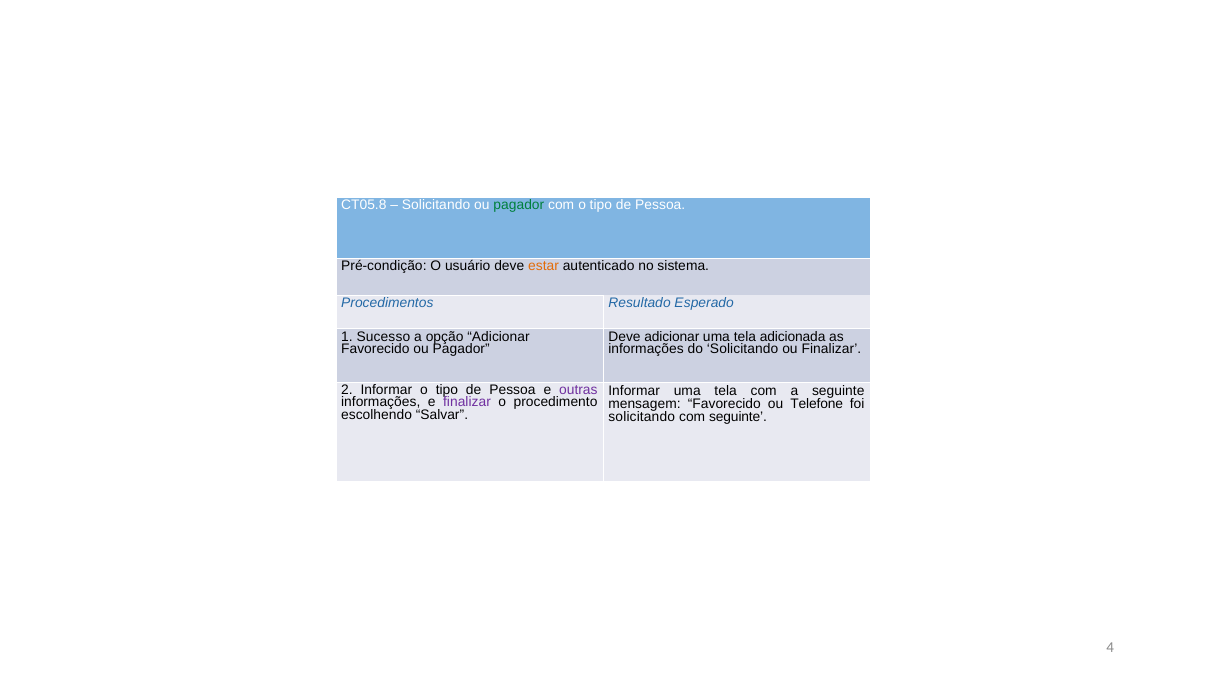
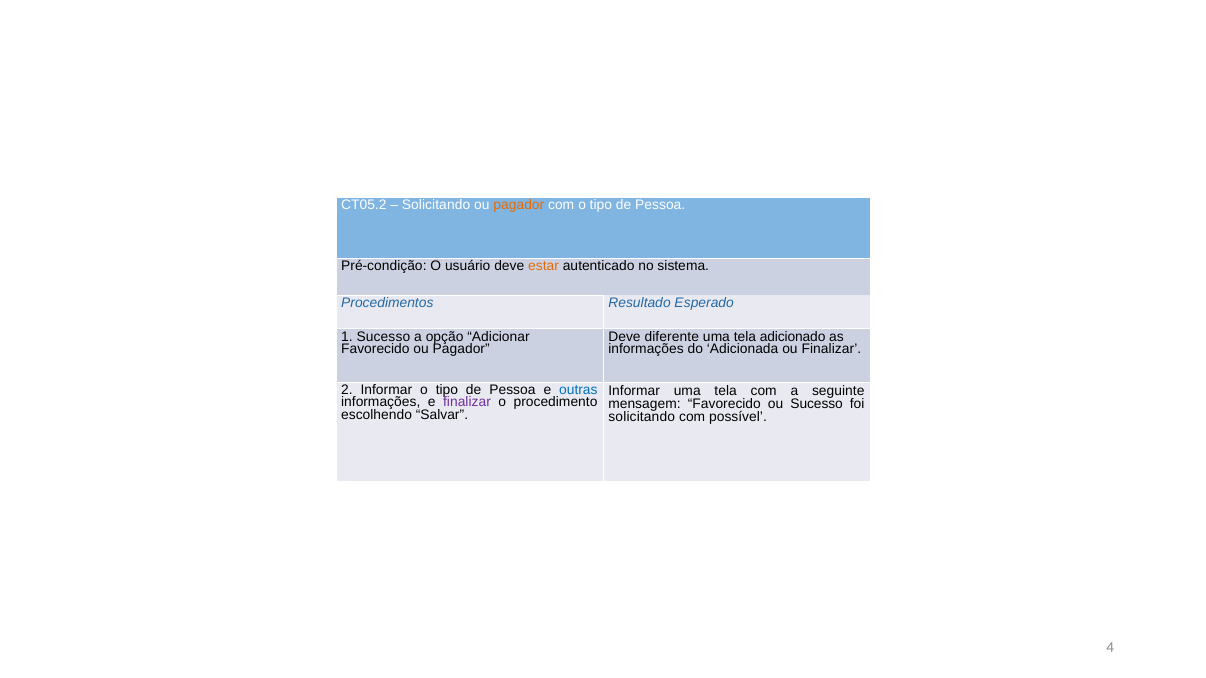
CT05.8: CT05.8 -> CT05.2
pagador at (519, 205) colour: green -> orange
Deve adicionar: adicionar -> diferente
adicionada: adicionada -> adicionado
do Solicitando: Solicitando -> Adicionada
outras colour: purple -> blue
ou Telefone: Telefone -> Sucesso
com seguinte: seguinte -> possível
